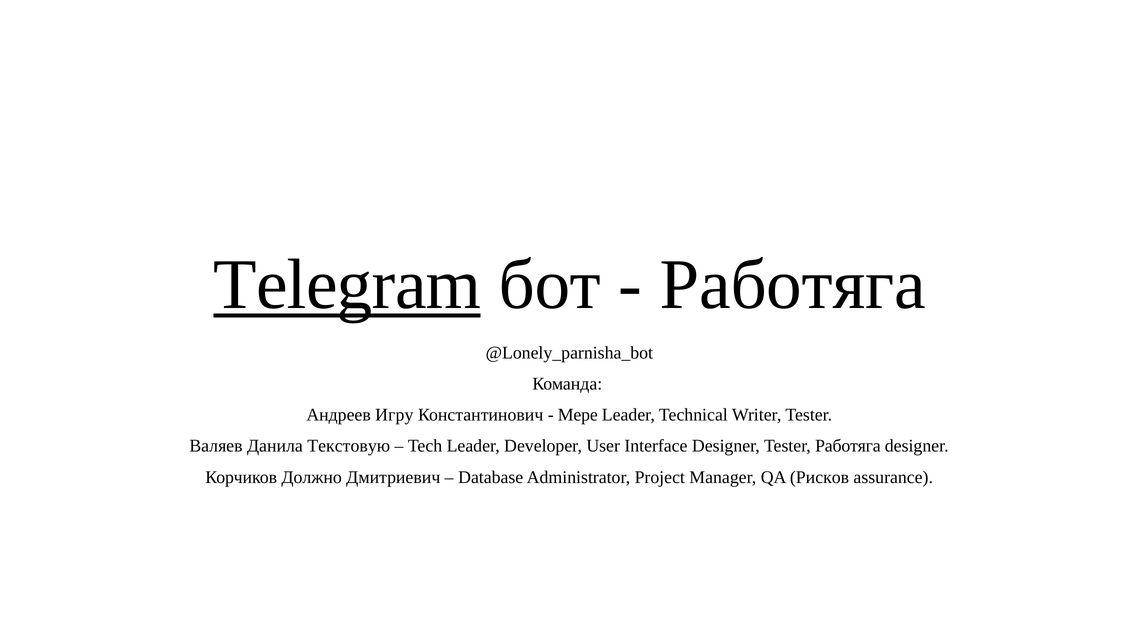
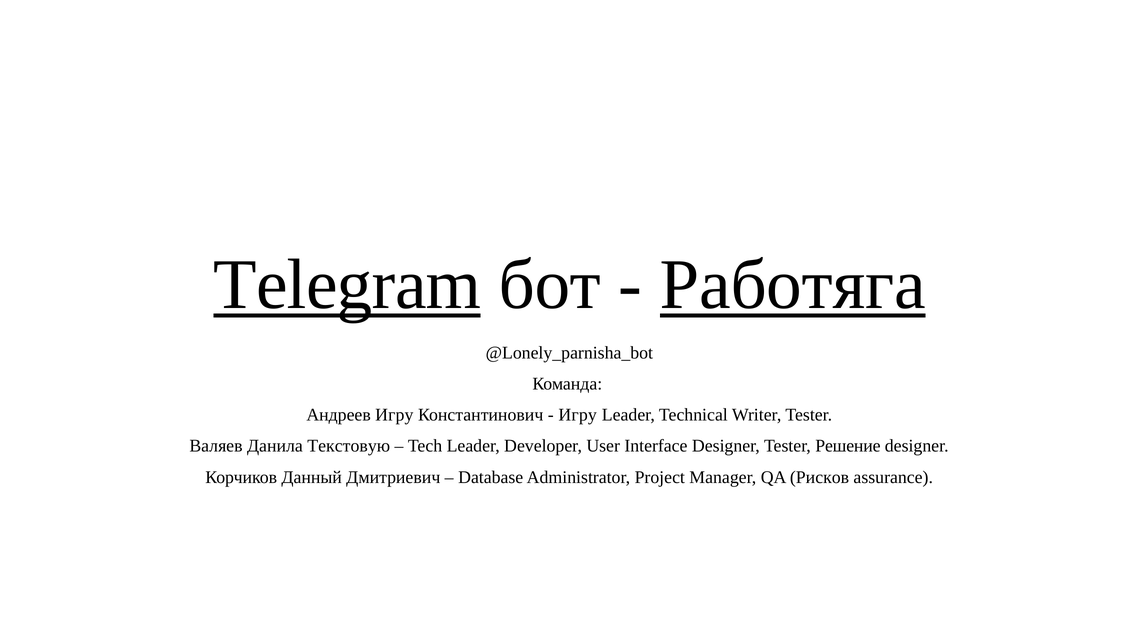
Работяга at (793, 285) underline: none -> present
Мере at (578, 415): Мере -> Игру
Tester Работяга: Работяга -> Решение
Должно: Должно -> Данный
